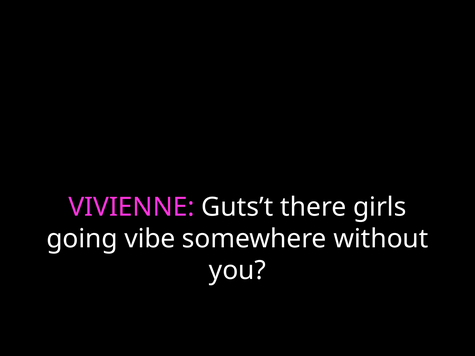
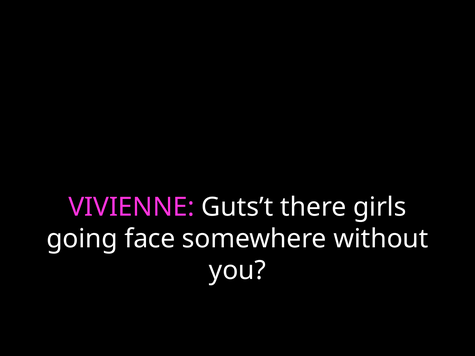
vibe: vibe -> face
